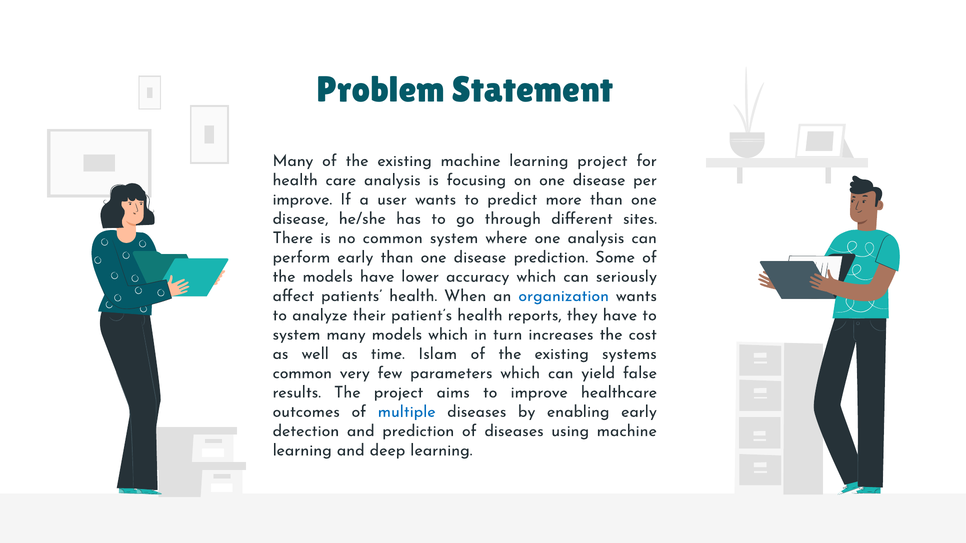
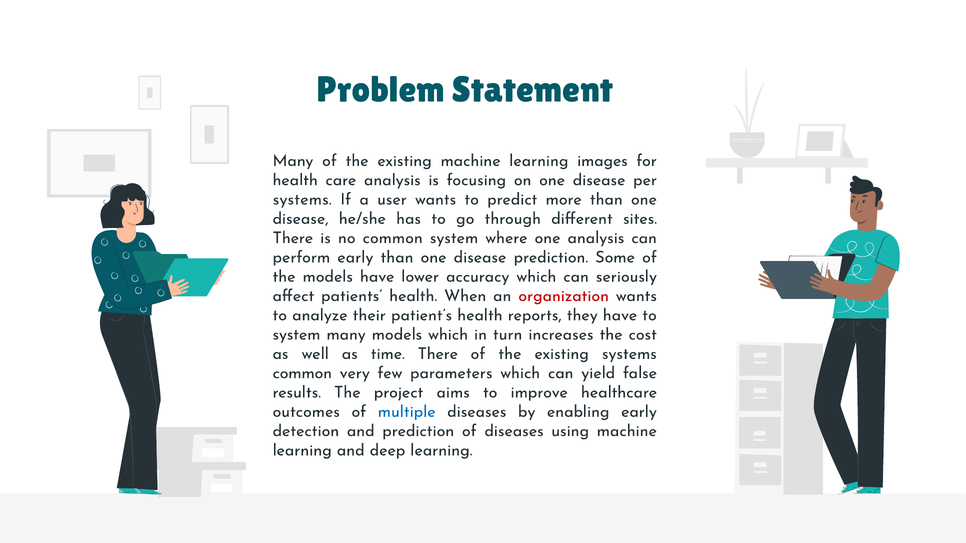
learning project: project -> images
improve at (302, 199): improve -> systems
organization colour: blue -> red
time Islam: Islam -> There
